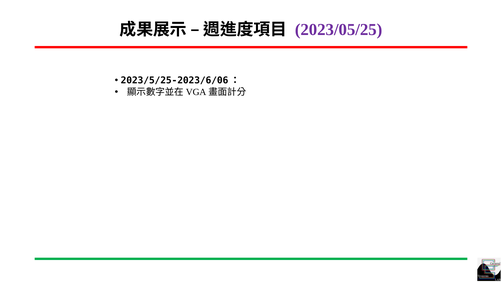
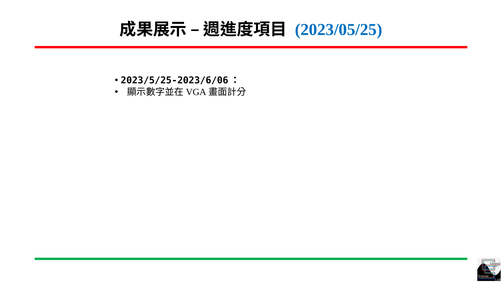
2023/05/25 colour: purple -> blue
